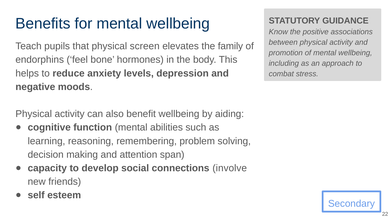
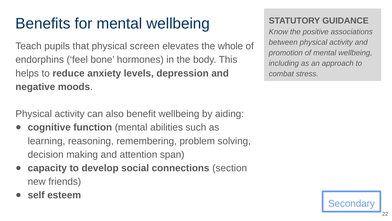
family: family -> whole
involve: involve -> section
